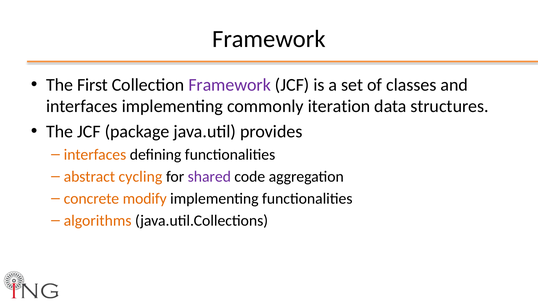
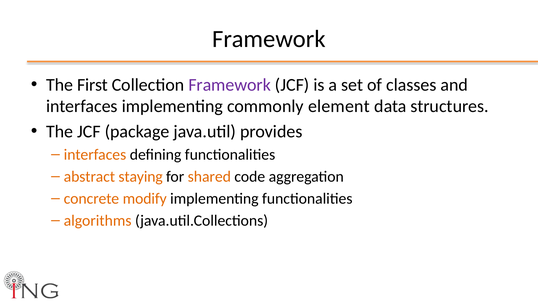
iteration: iteration -> element
cycling: cycling -> staying
shared colour: purple -> orange
